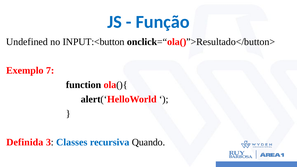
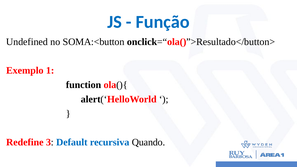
INPUT:<button: INPUT:<button -> SOMA:<button
7: 7 -> 1
Definida: Definida -> Redefine
Classes: Classes -> Default
